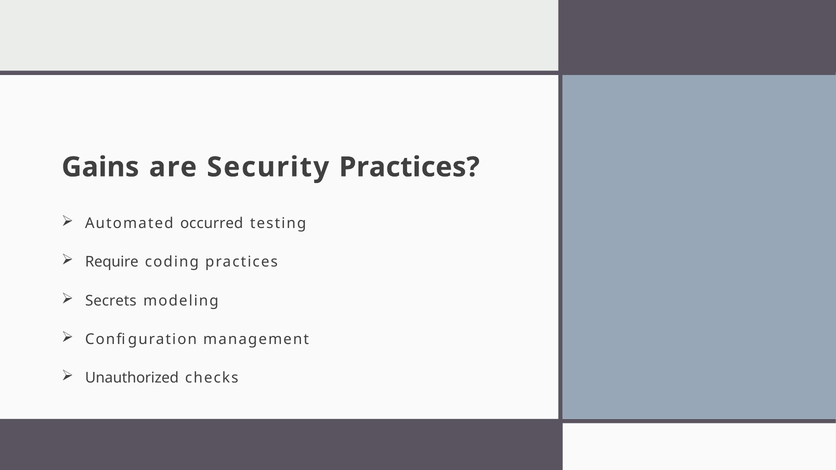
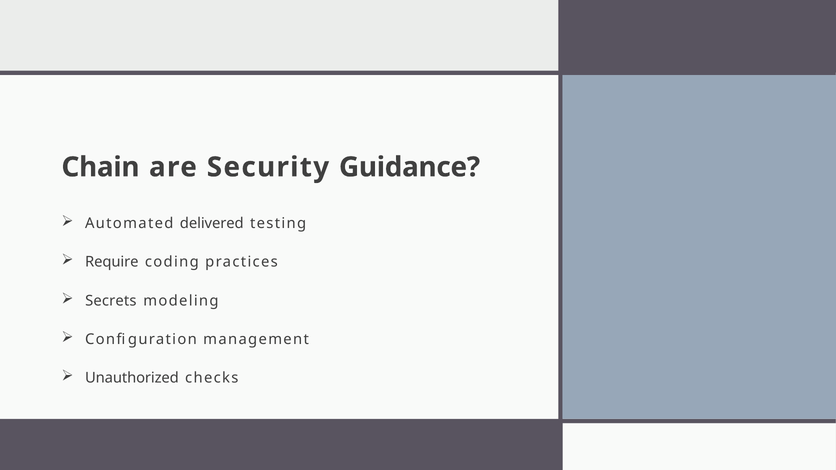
Gains: Gains -> Chain
Security Practices: Practices -> Guidance
occurred: occurred -> delivered
